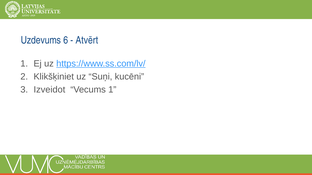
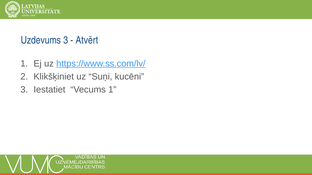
Uzdevums 6: 6 -> 3
Izveidot: Izveidot -> Iestatiet
